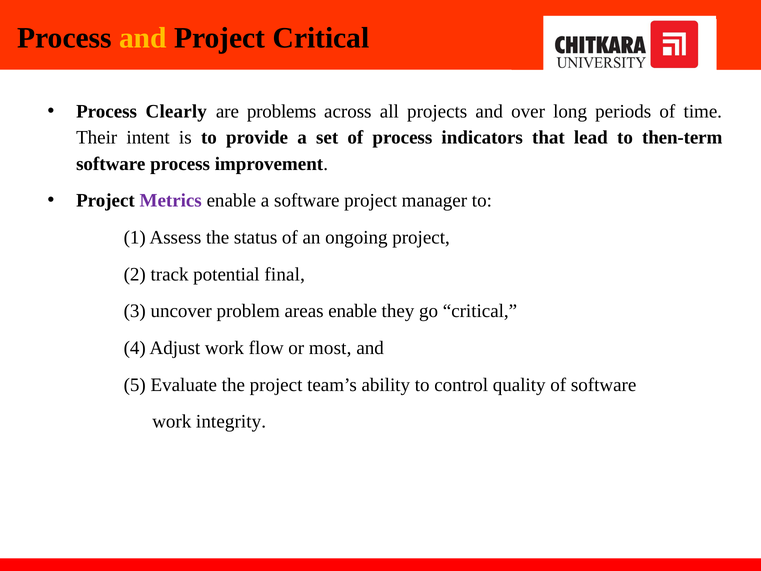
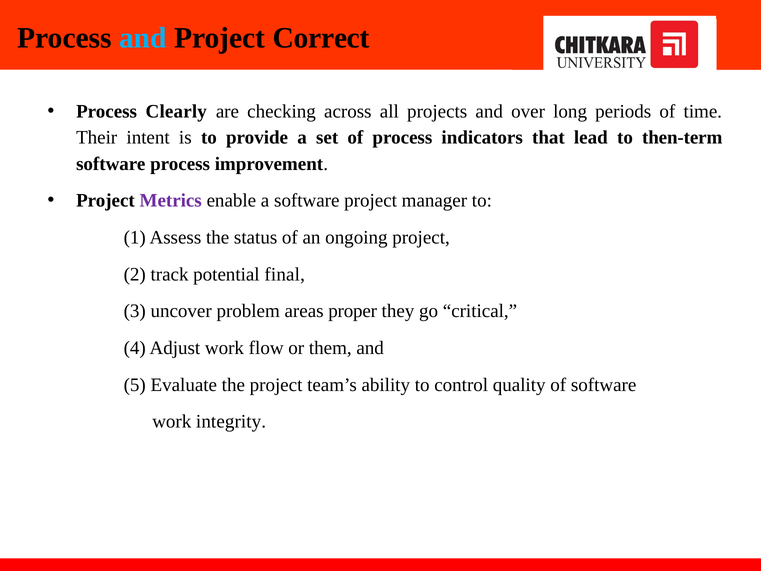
and at (143, 38) colour: yellow -> light blue
Project Critical: Critical -> Correct
problems: problems -> checking
areas enable: enable -> proper
most: most -> them
